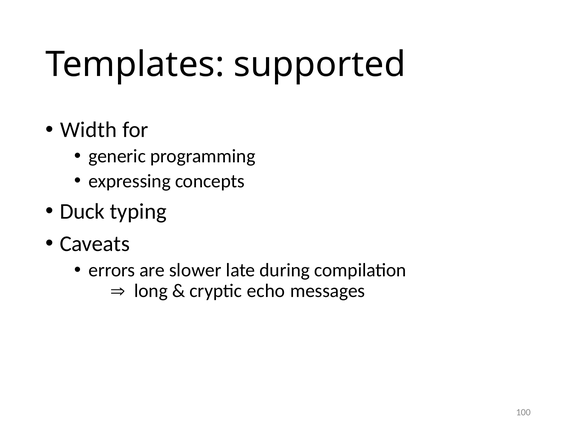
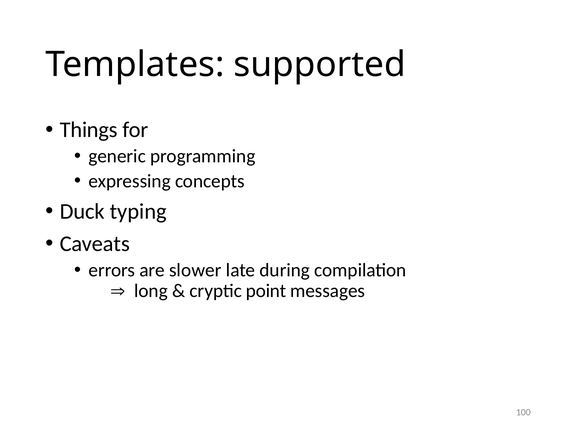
Width: Width -> Things
echo: echo -> point
